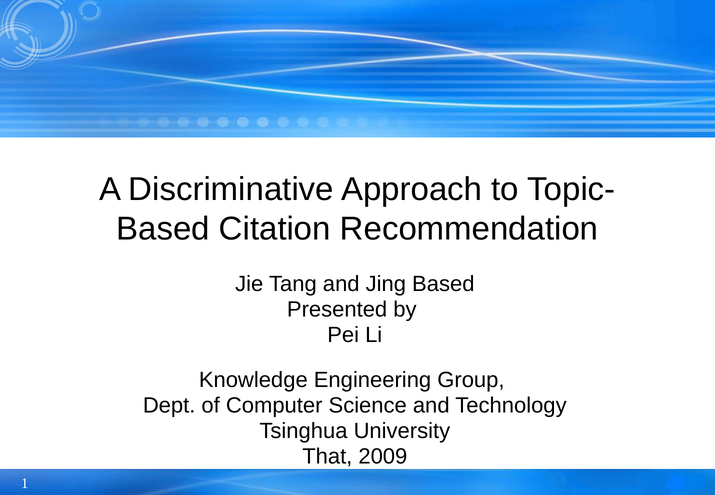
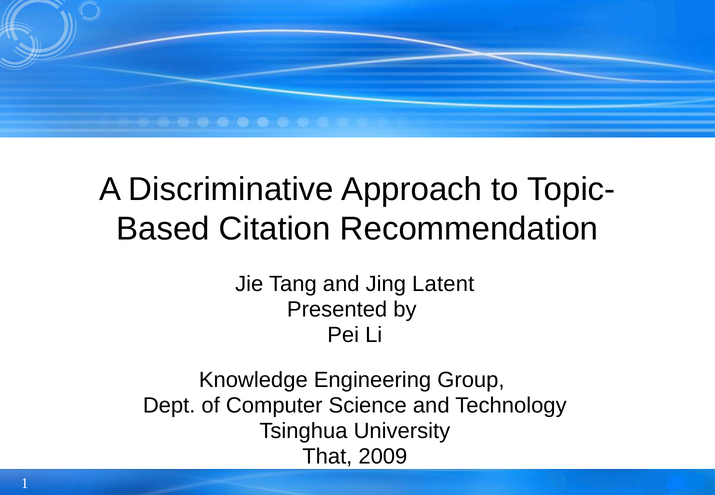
Jing Based: Based -> Latent
